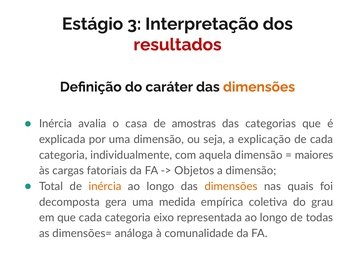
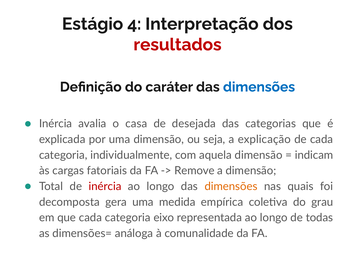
3: 3 -> 4
dimensões at (259, 87) colour: orange -> blue
amostras: amostras -> desejada
maiores: maiores -> indicam
Objetos: Objetos -> Remove
inércia at (105, 187) colour: orange -> red
